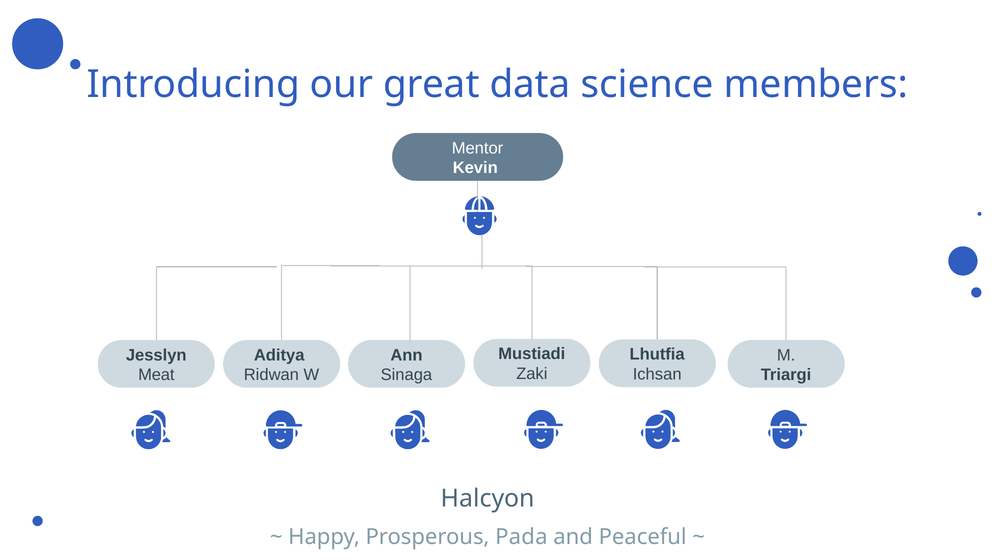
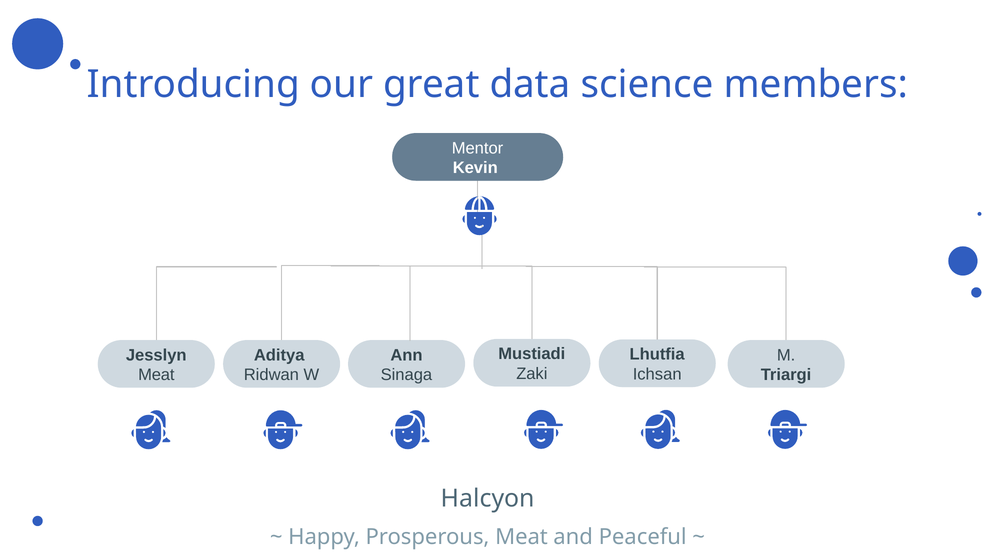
Prosperous Pada: Pada -> Meat
